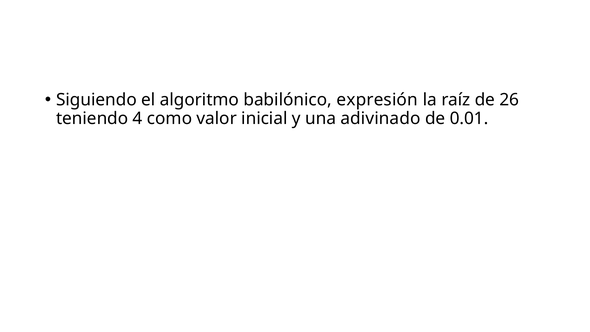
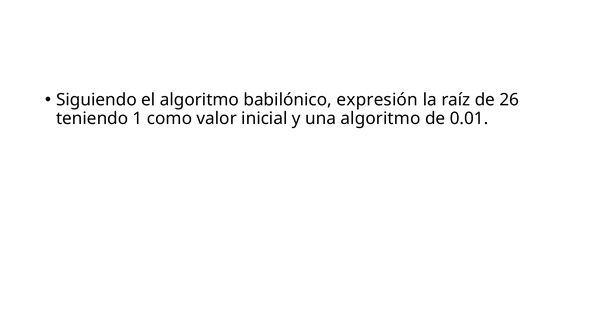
4: 4 -> 1
una adivinado: adivinado -> algoritmo
